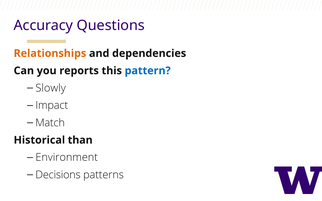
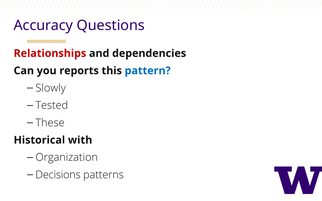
Relationships colour: orange -> red
Impact: Impact -> Tested
Match: Match -> These
than: than -> with
Environment: Environment -> Organization
